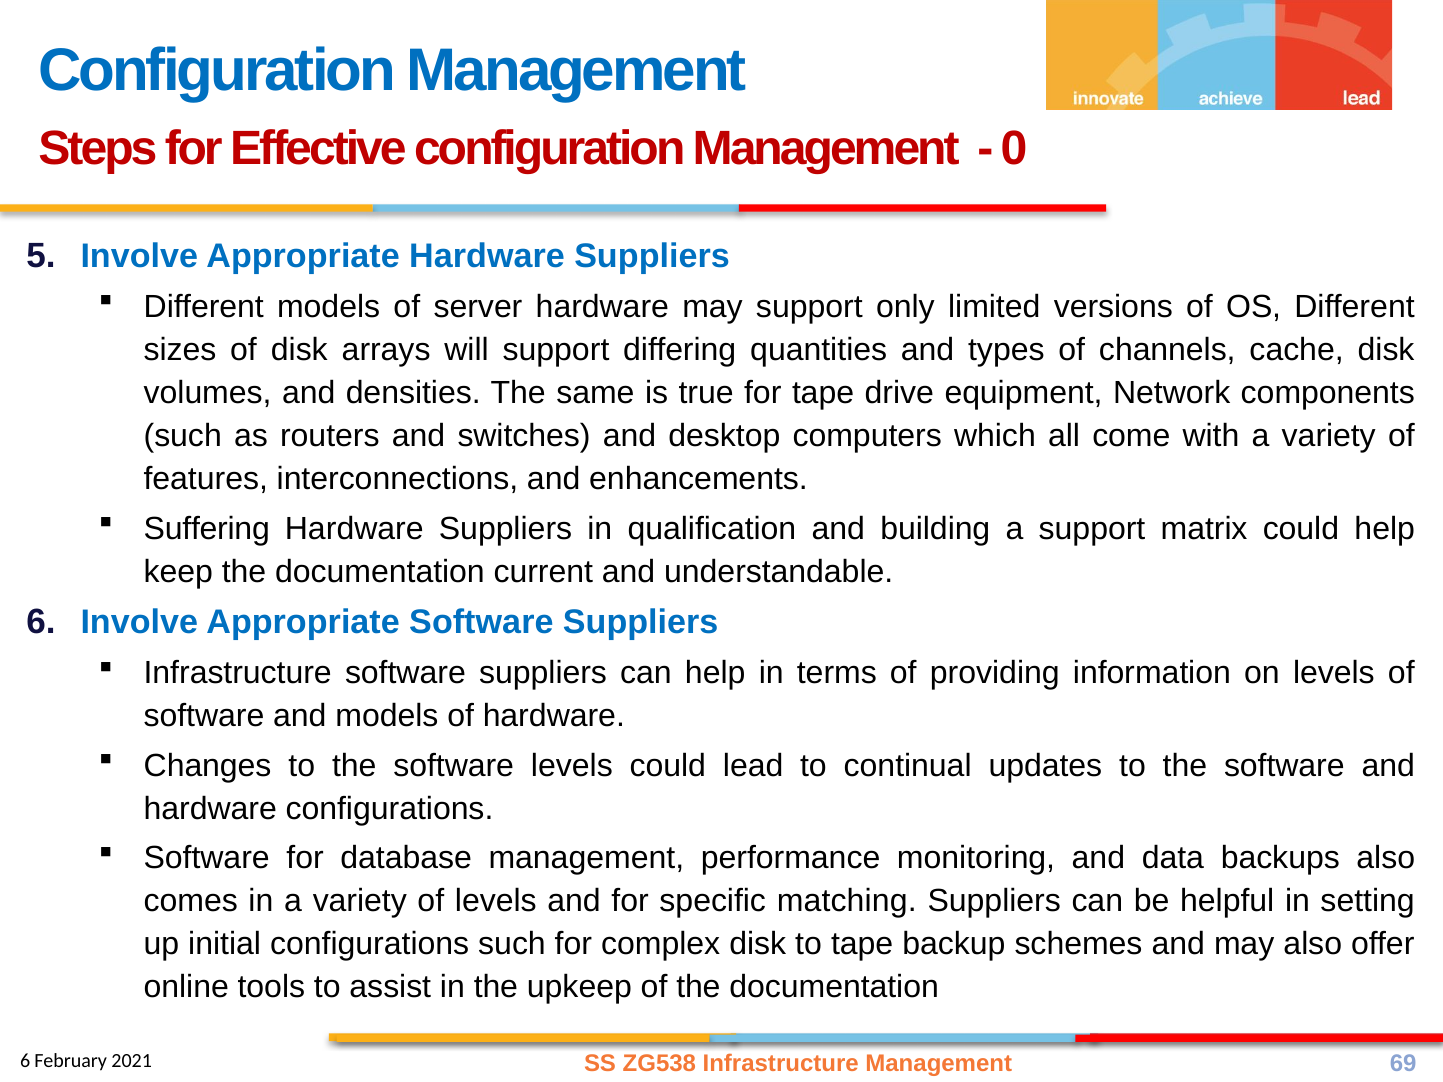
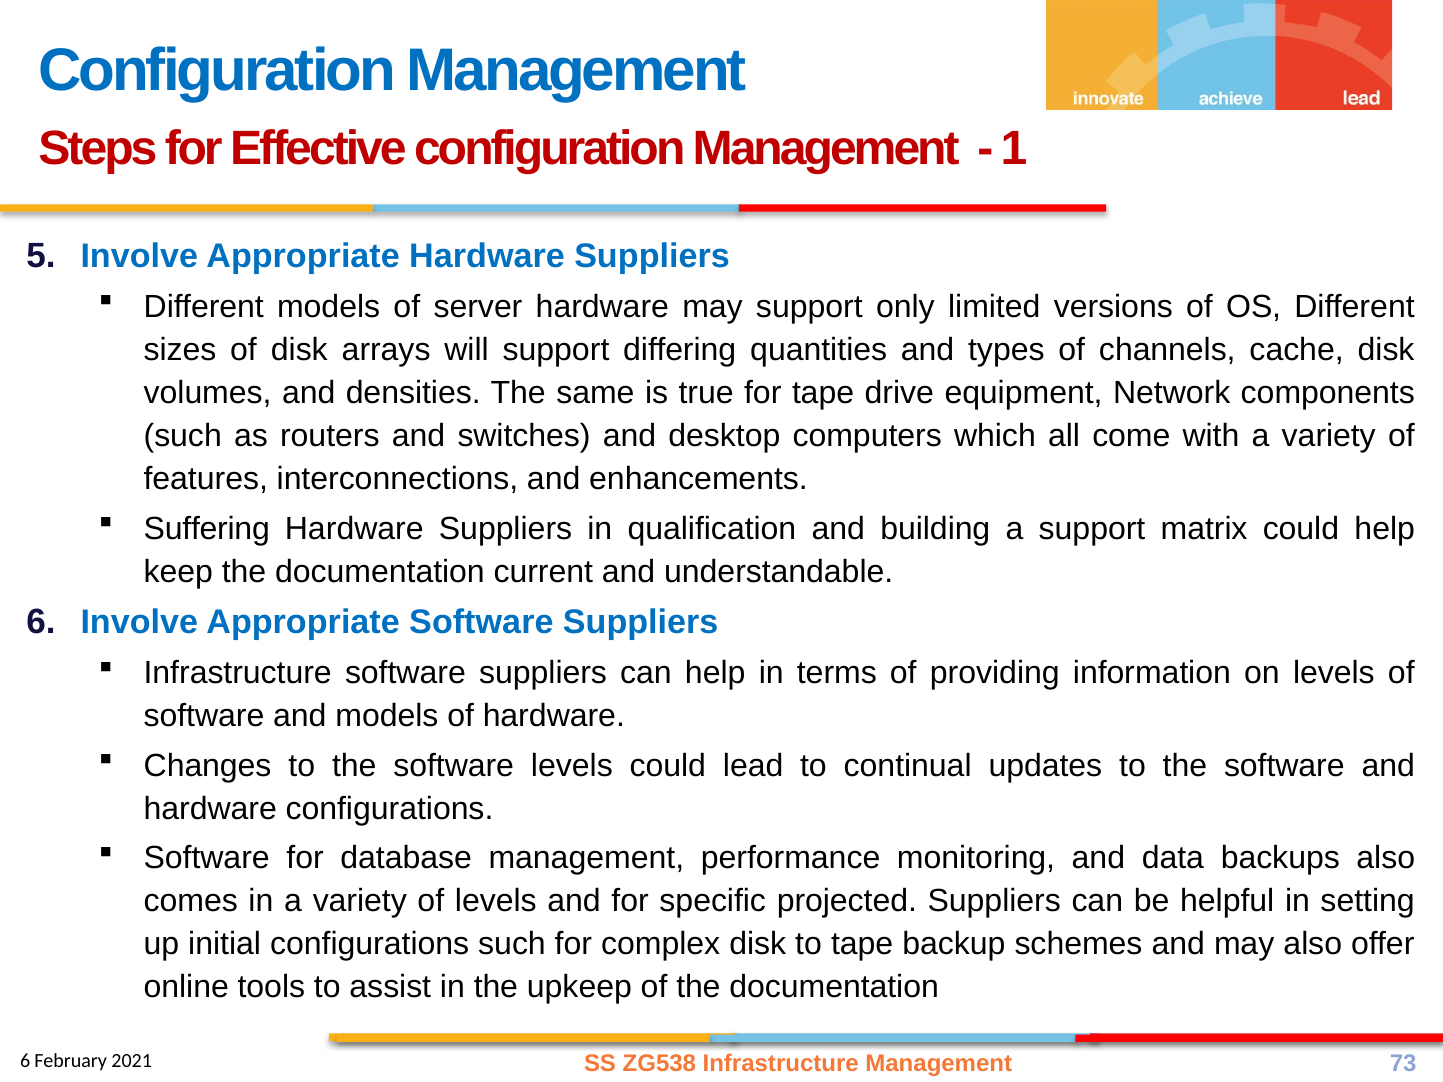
0: 0 -> 1
matching: matching -> projected
69: 69 -> 73
